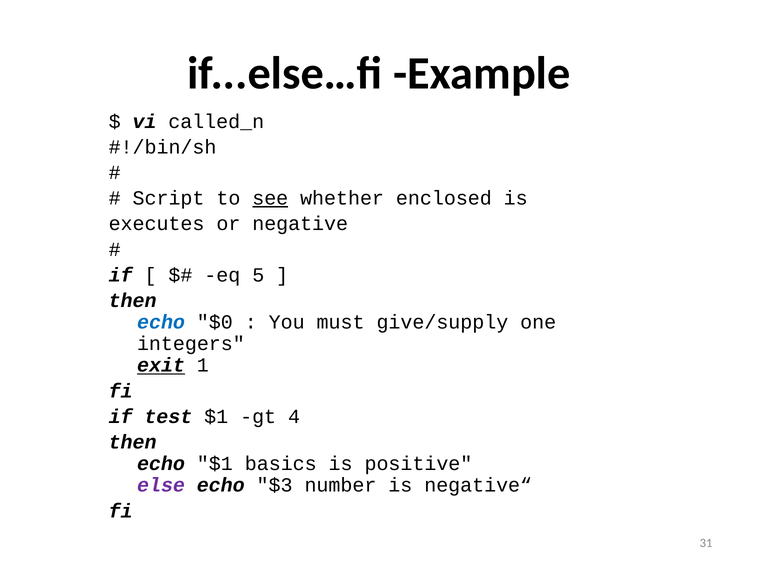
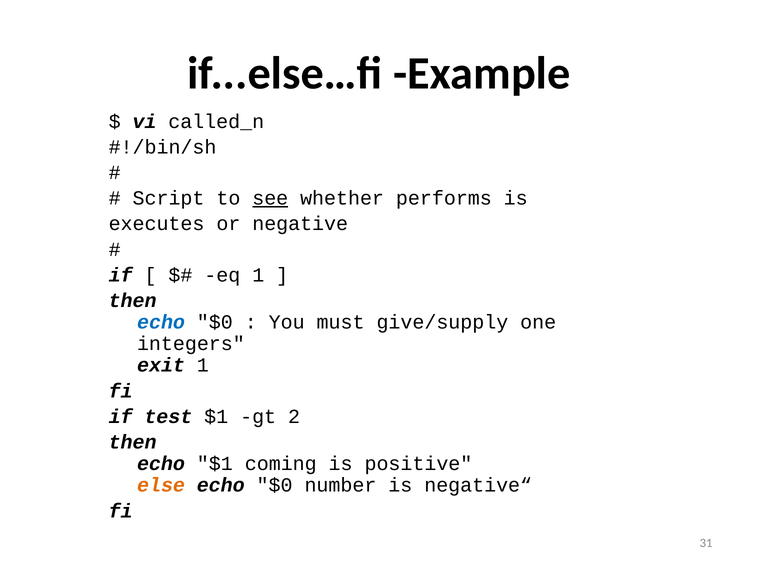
enclosed: enclosed -> performs
eq 5: 5 -> 1
exit underline: present -> none
4: 4 -> 2
basics: basics -> coming
else colour: purple -> orange
$3 at (275, 485): $3 -> $0
